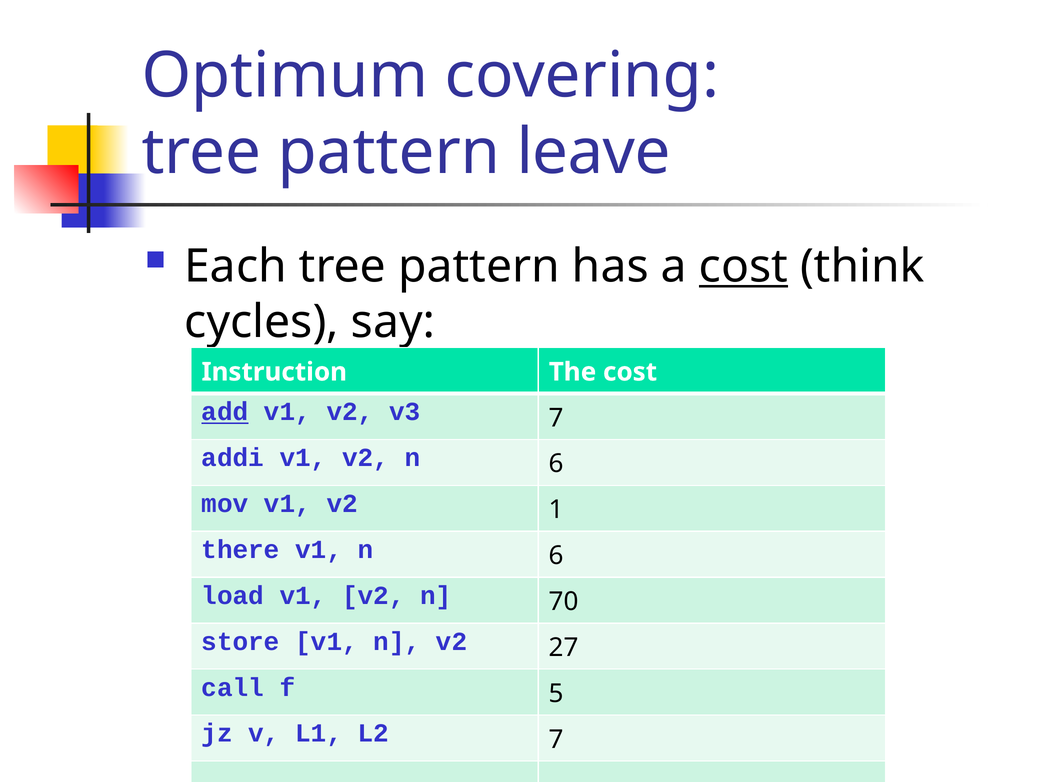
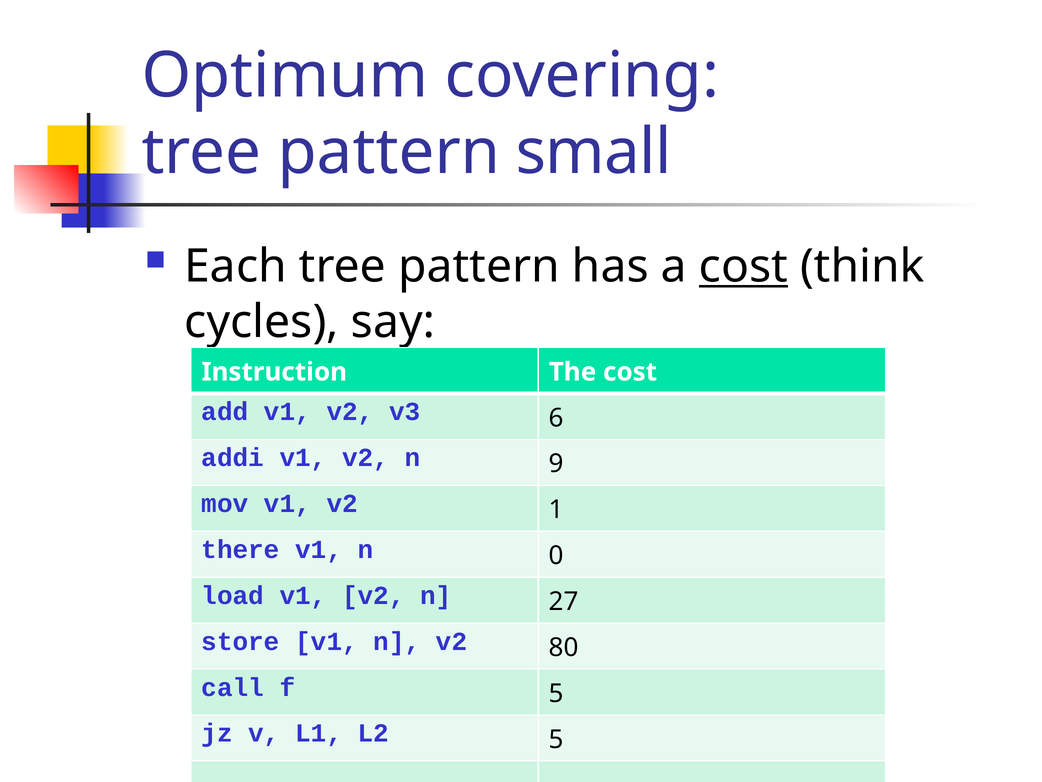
leave: leave -> small
add underline: present -> none
v3 7: 7 -> 6
v2 n 6: 6 -> 9
v1 n 6: 6 -> 0
70: 70 -> 27
27: 27 -> 80
L2 7: 7 -> 5
